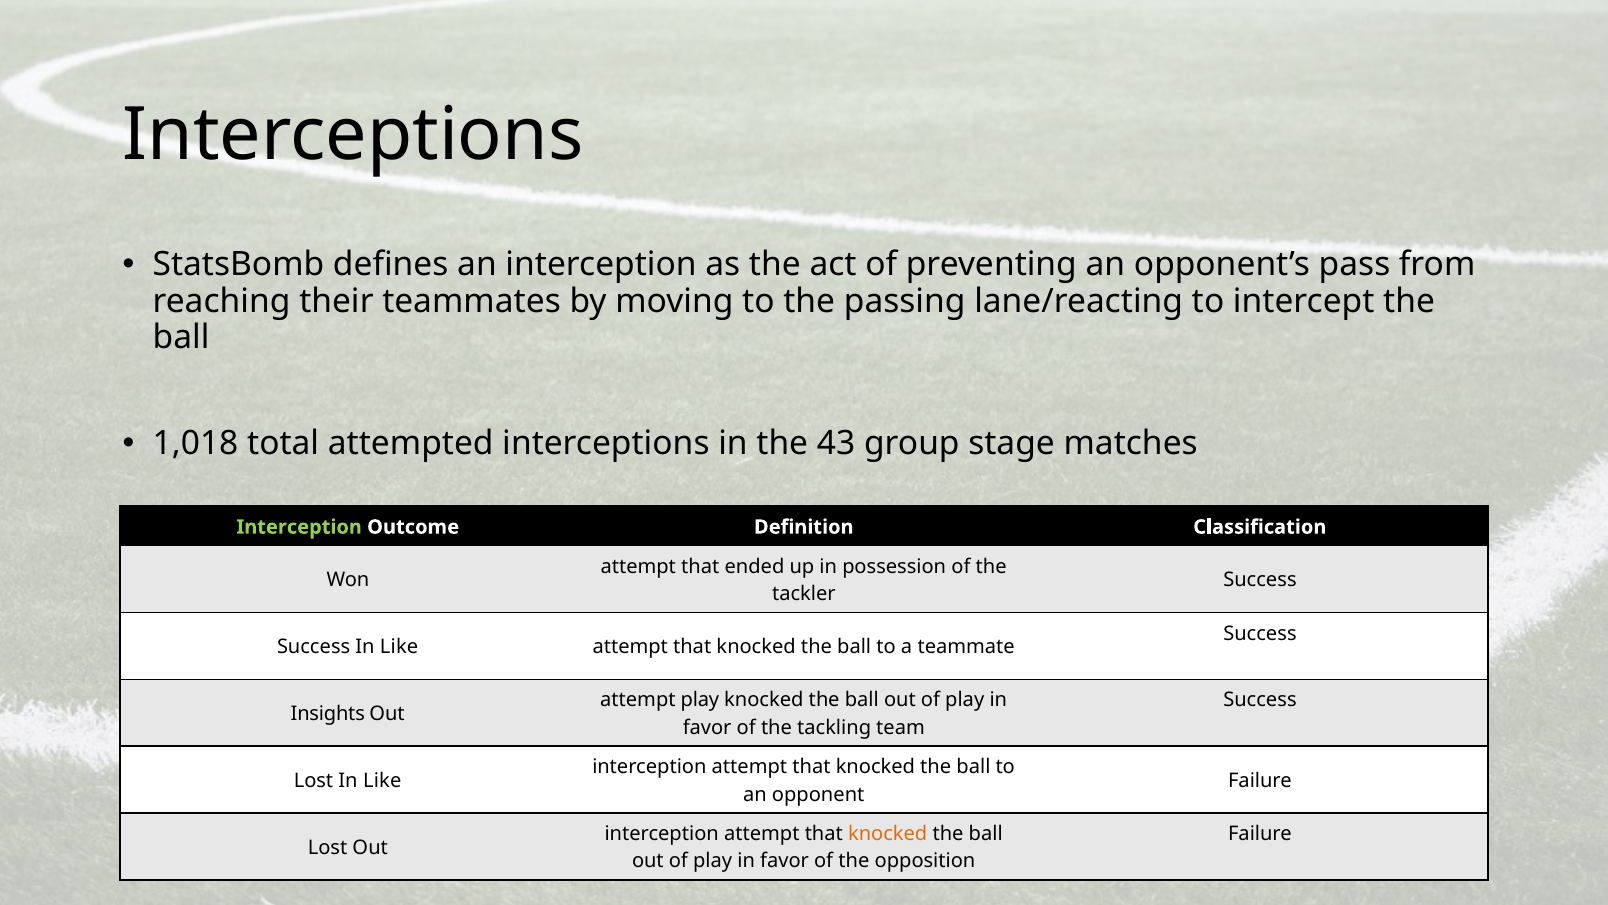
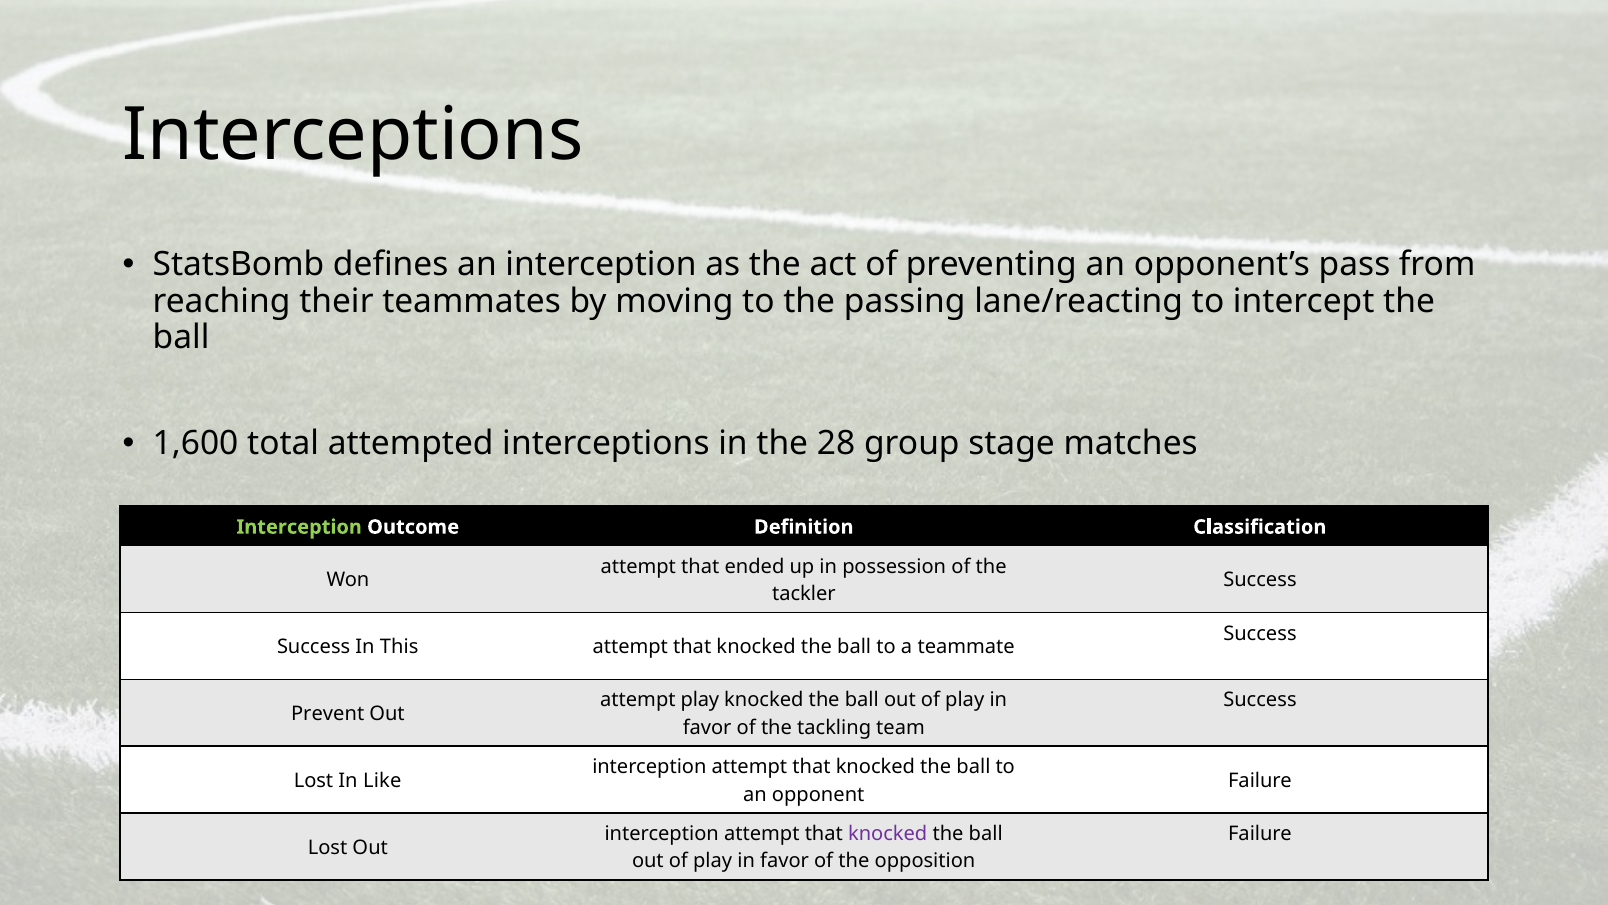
1,018: 1,018 -> 1,600
43: 43 -> 28
Success In Like: Like -> This
Insights: Insights -> Prevent
knocked at (888, 833) colour: orange -> purple
